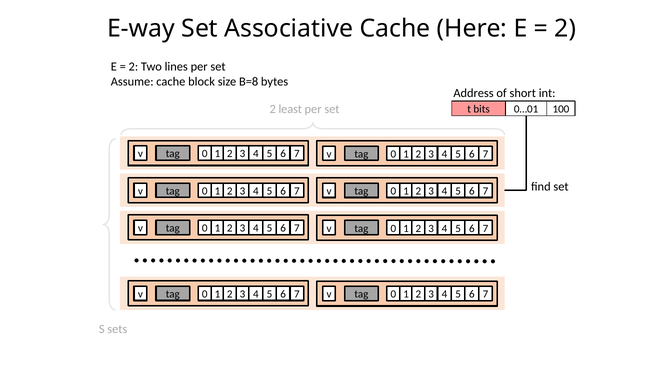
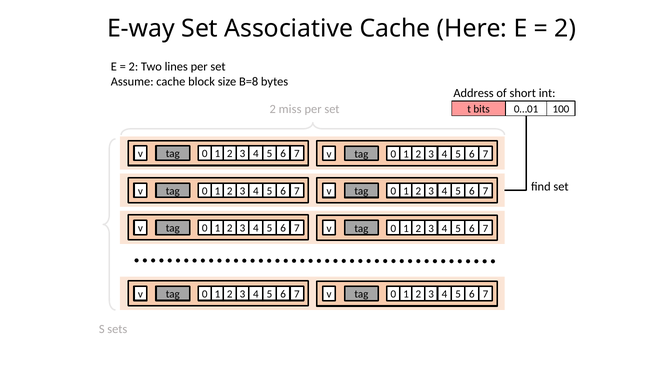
least: least -> miss
